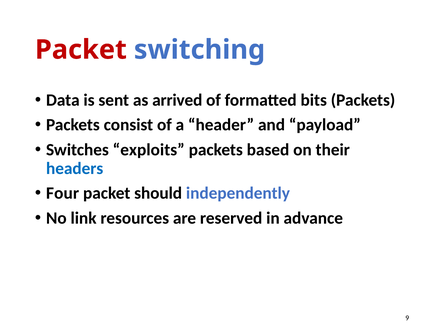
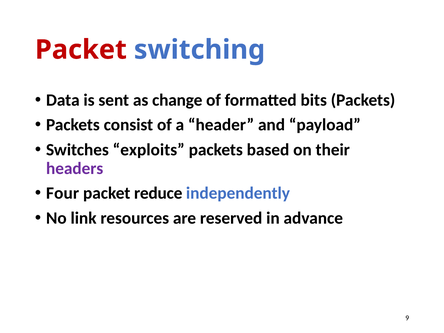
arrived: arrived -> change
headers colour: blue -> purple
should: should -> reduce
